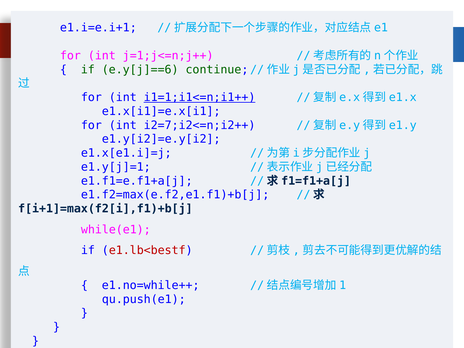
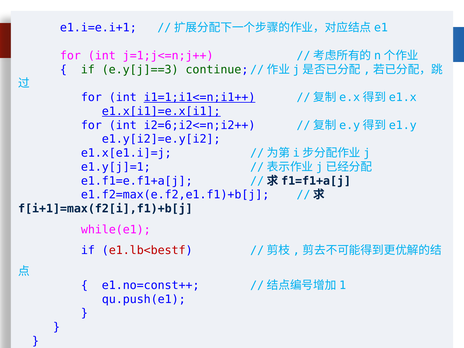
e.y[j]==6: e.y[j]==6 -> e.y[j]==3
e1.x[i1]=e.x[i1 underline: none -> present
i2=7;i2<=n;i2++: i2=7;i2<=n;i2++ -> i2=6;i2<=n;i2++
e1.no=while++: e1.no=while++ -> e1.no=const++
